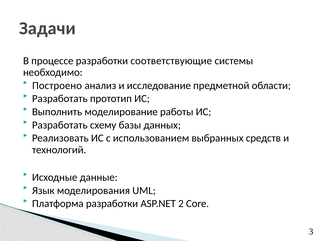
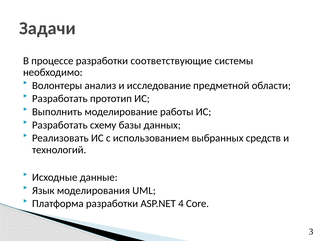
Построено: Построено -> Волонтеры
2: 2 -> 4
